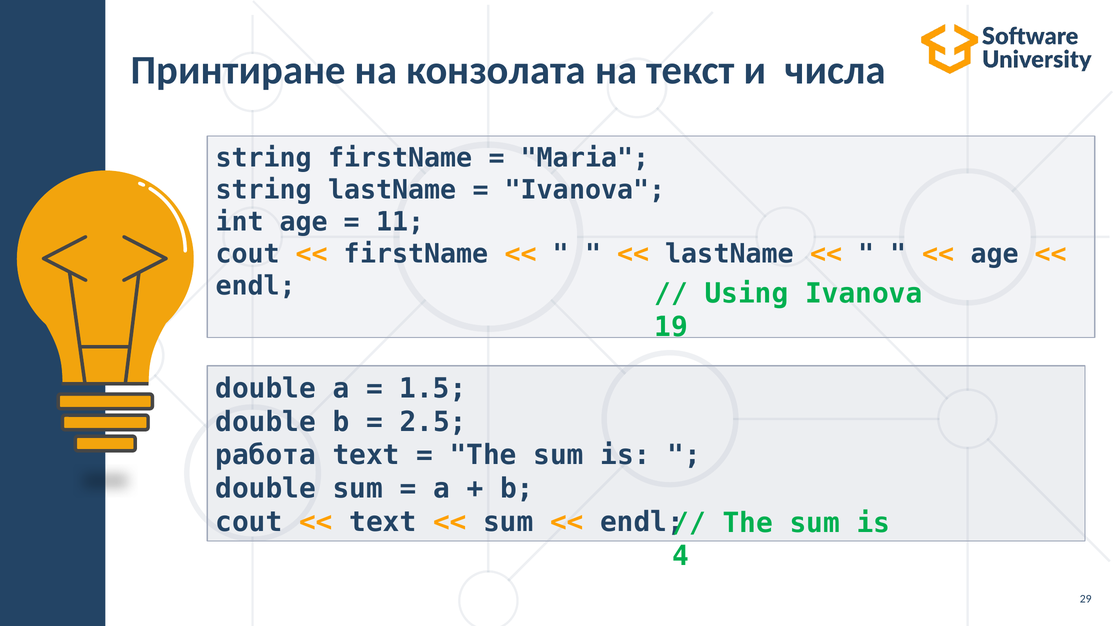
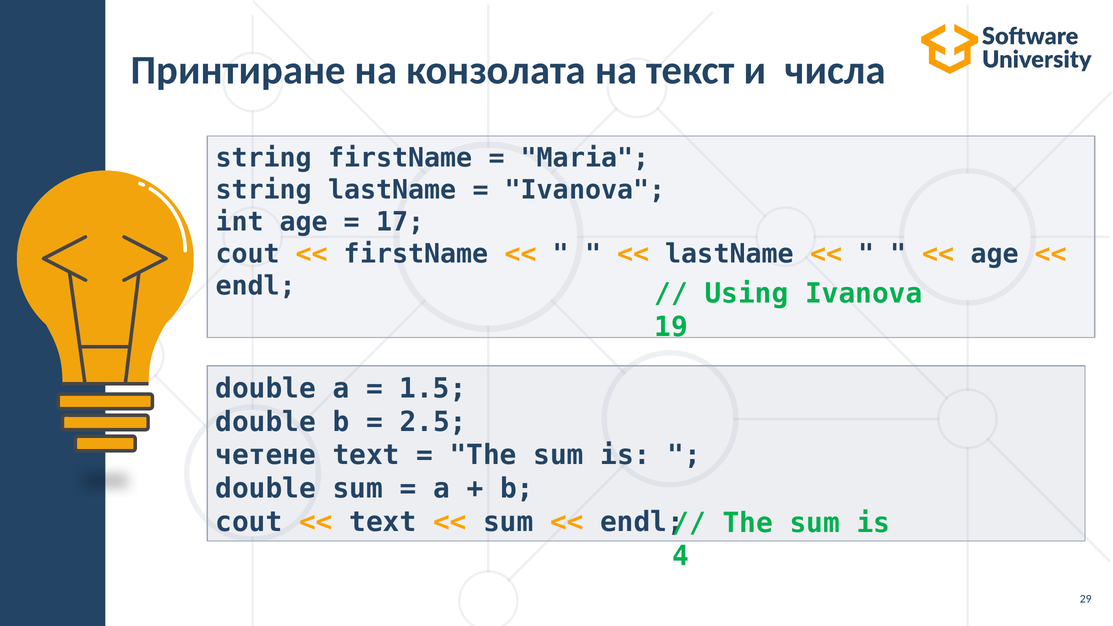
11: 11 -> 17
работа: работа -> четене
